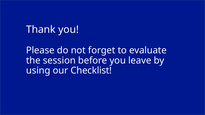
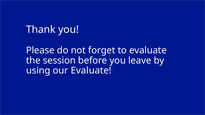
our Checklist: Checklist -> Evaluate
